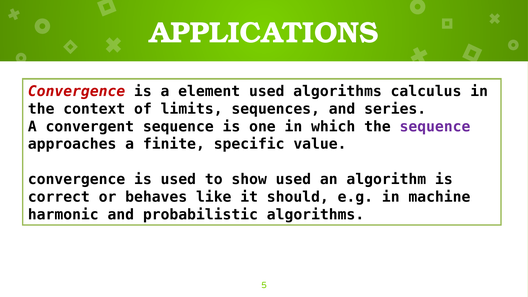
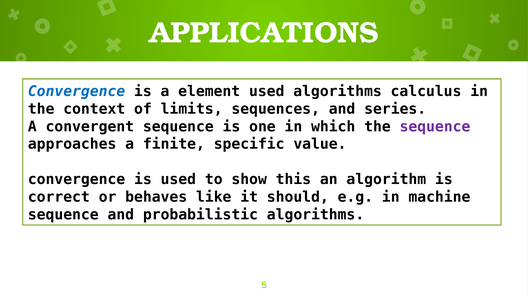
Convergence at (77, 91) colour: red -> blue
show used: used -> this
harmonic at (63, 215): harmonic -> sequence
